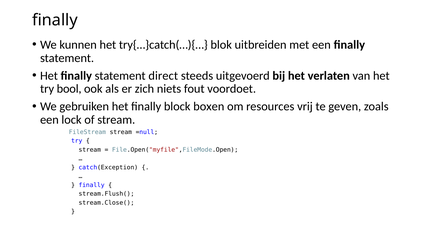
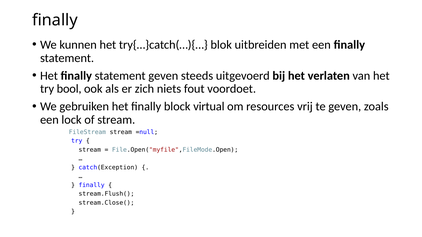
statement direct: direct -> geven
boxen: boxen -> virtual
